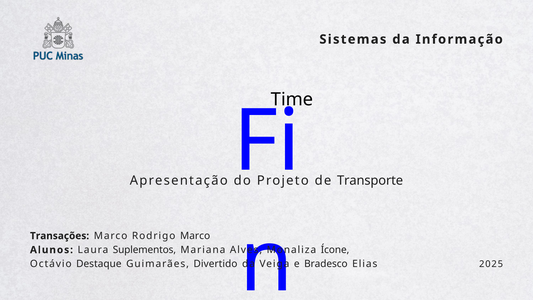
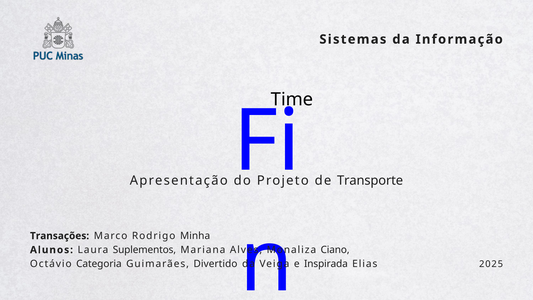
Rodrigo Marco: Marco -> Minha
Ícone: Ícone -> Ciano
Destaque: Destaque -> Categoria
Bradesco: Bradesco -> Inspirada
